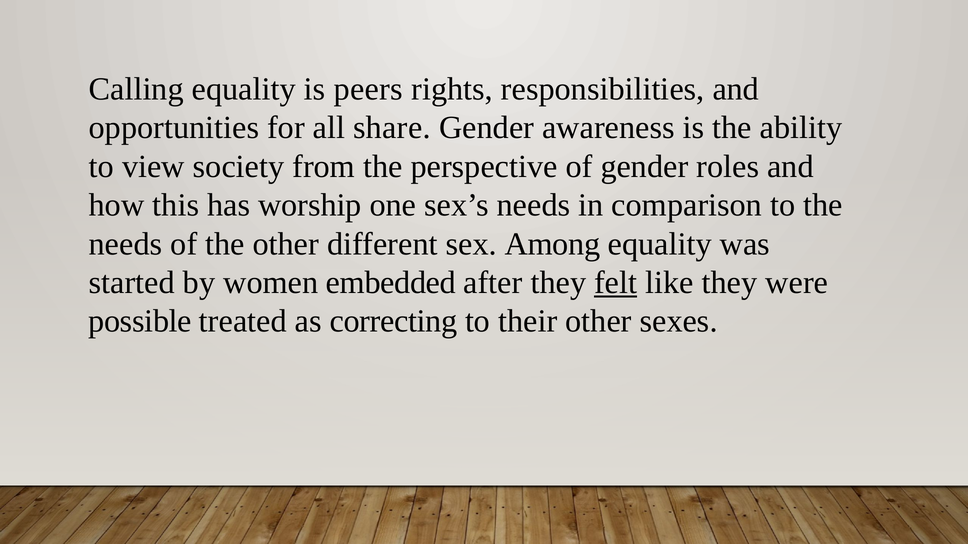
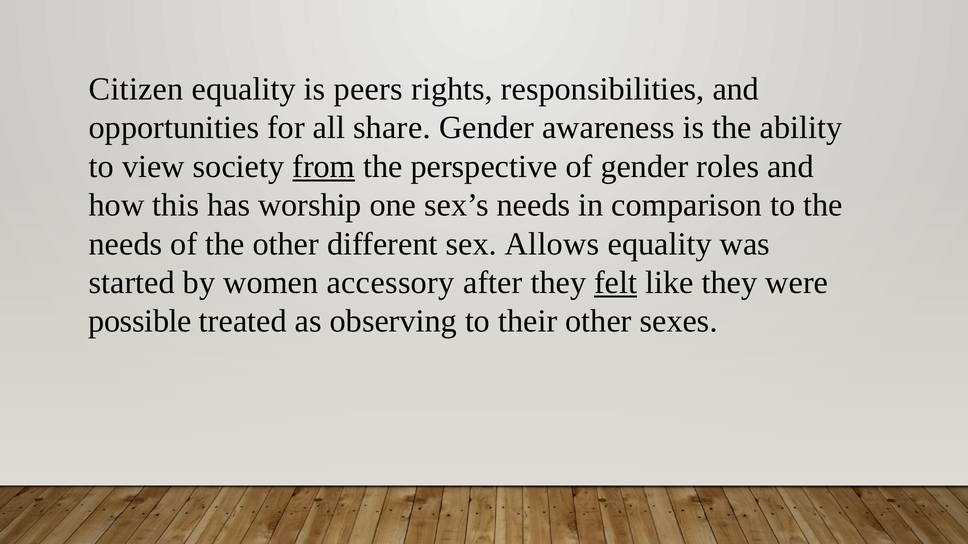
Calling: Calling -> Citizen
from underline: none -> present
Among: Among -> Allows
embedded: embedded -> accessory
correcting: correcting -> observing
